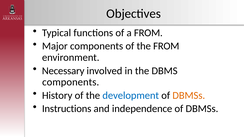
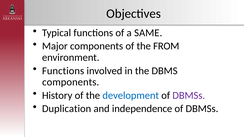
a FROM: FROM -> SAME
Necessary at (63, 71): Necessary -> Functions
DBMSs at (189, 96) colour: orange -> purple
Instructions: Instructions -> Duplication
